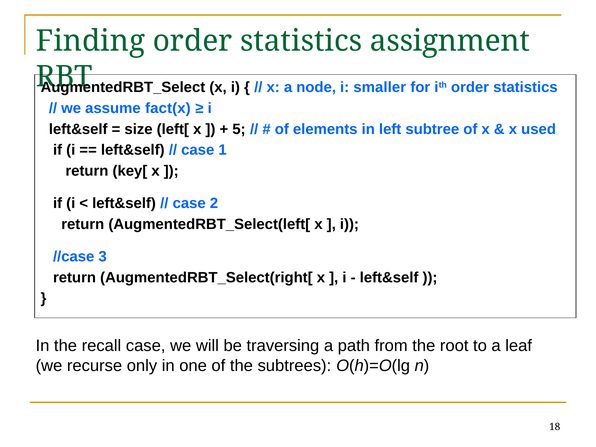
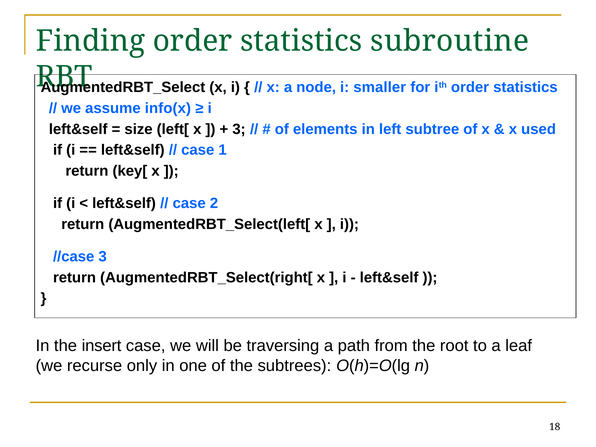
assignment: assignment -> subroutine
fact(x: fact(x -> info(x
5 at (239, 129): 5 -> 3
recall: recall -> insert
